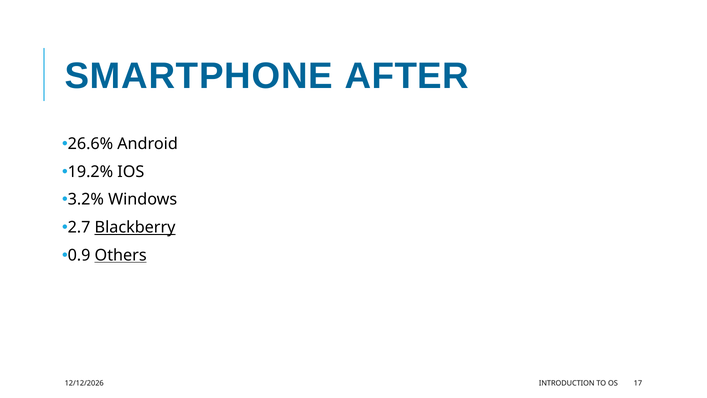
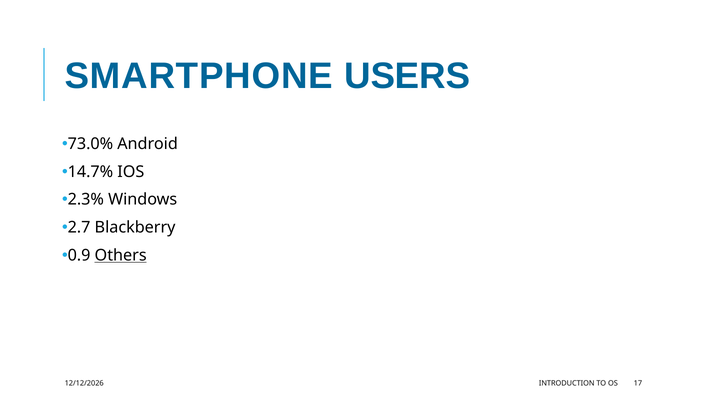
AFTER: AFTER -> USERS
26.6%: 26.6% -> 73.0%
19.2%: 19.2% -> 14.7%
3.2%: 3.2% -> 2.3%
Blackberry underline: present -> none
